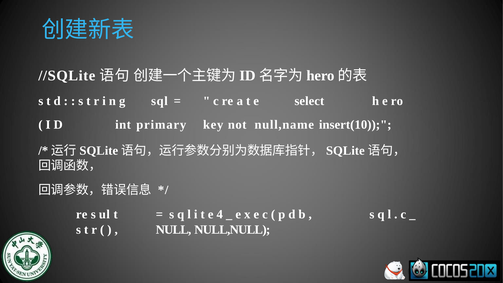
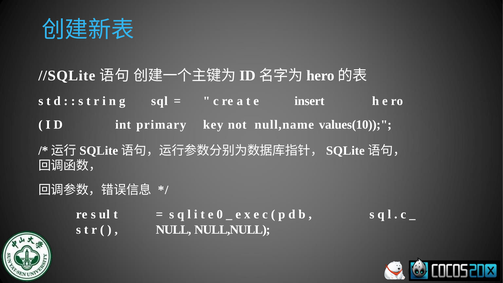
select: select -> insert
insert(10: insert(10 -> values(10
4: 4 -> 0
